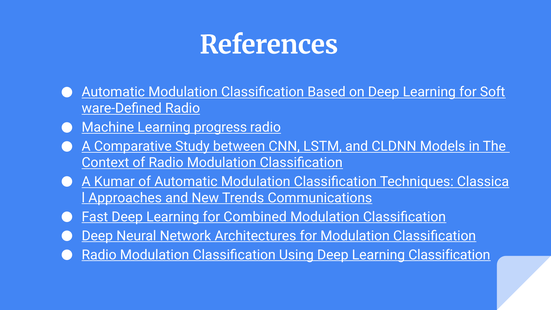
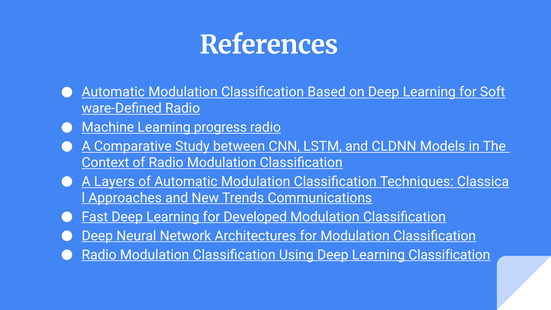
Kumar: Kumar -> Layers
Combined: Combined -> Developed
